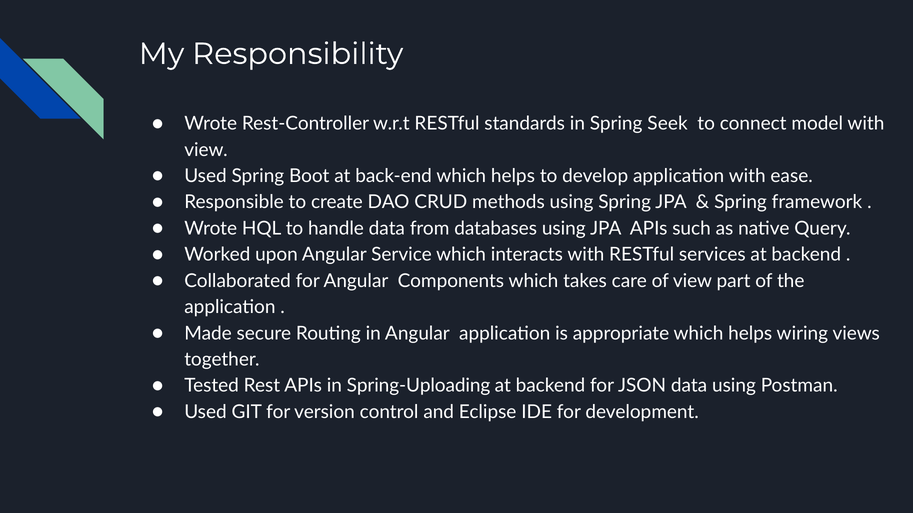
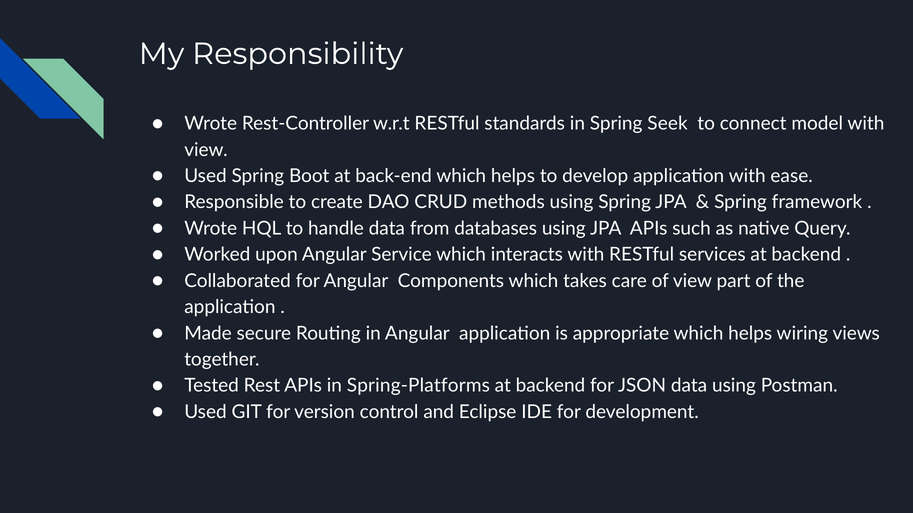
Spring-Uploading: Spring-Uploading -> Spring-Platforms
